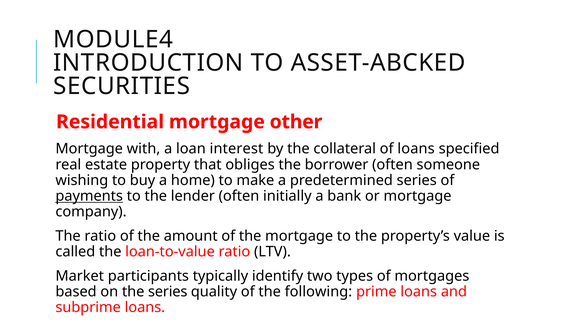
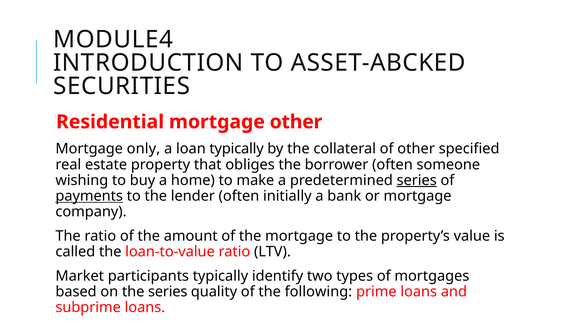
with: with -> only
loan interest: interest -> typically
of loans: loans -> other
series at (417, 180) underline: none -> present
